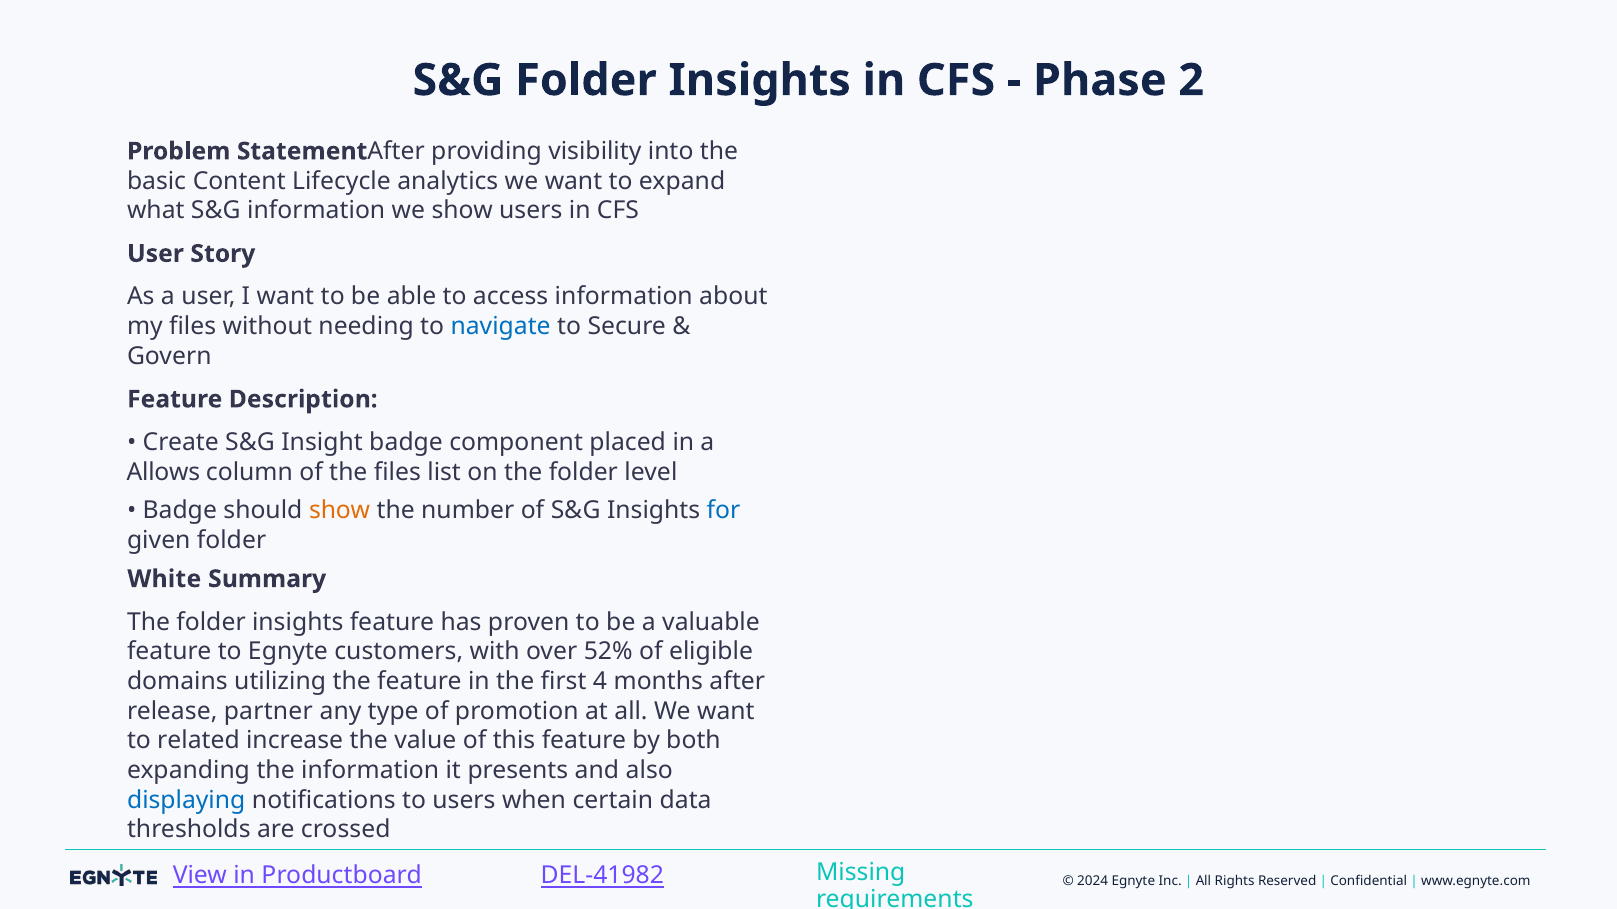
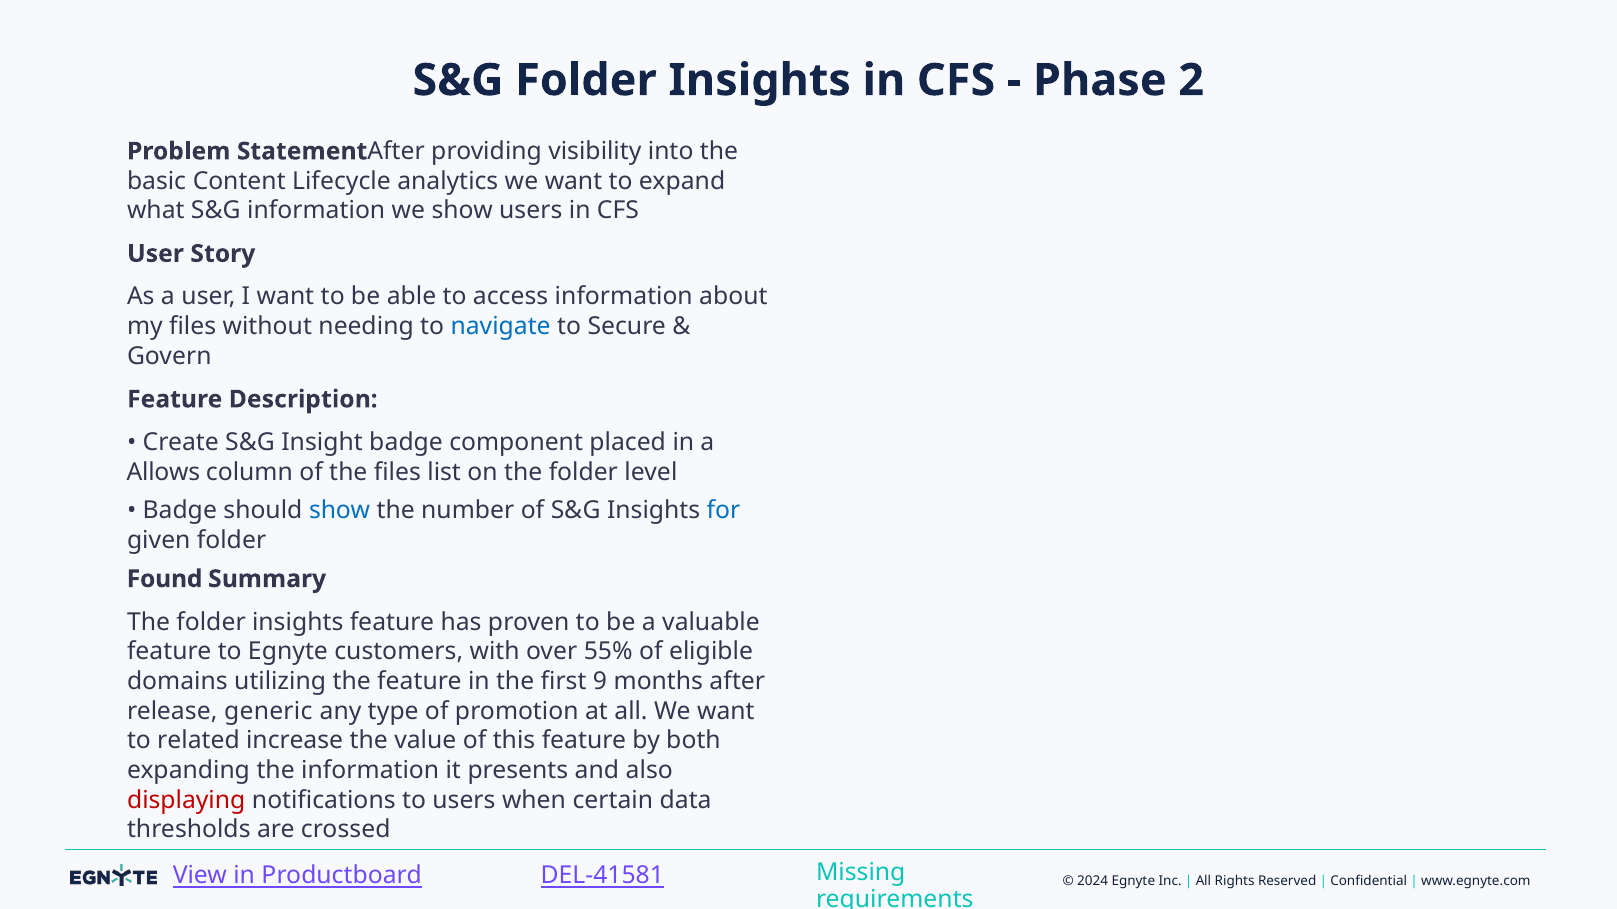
show at (340, 511) colour: orange -> blue
White: White -> Found
52%: 52% -> 55%
4: 4 -> 9
partner: partner -> generic
displaying colour: blue -> red
DEL-41982: DEL-41982 -> DEL-41581
